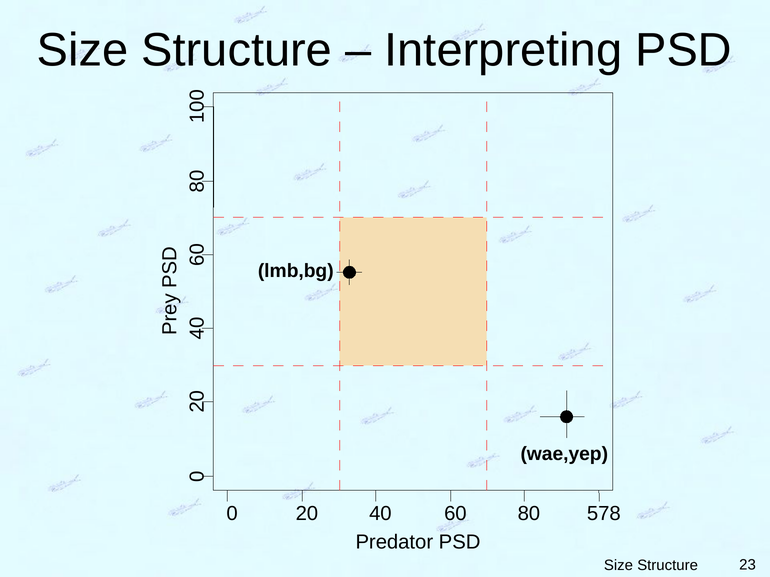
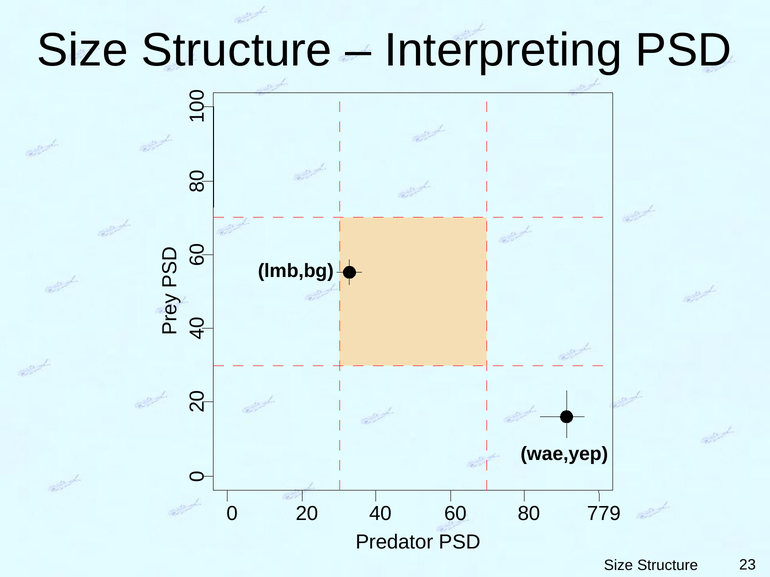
578: 578 -> 779
